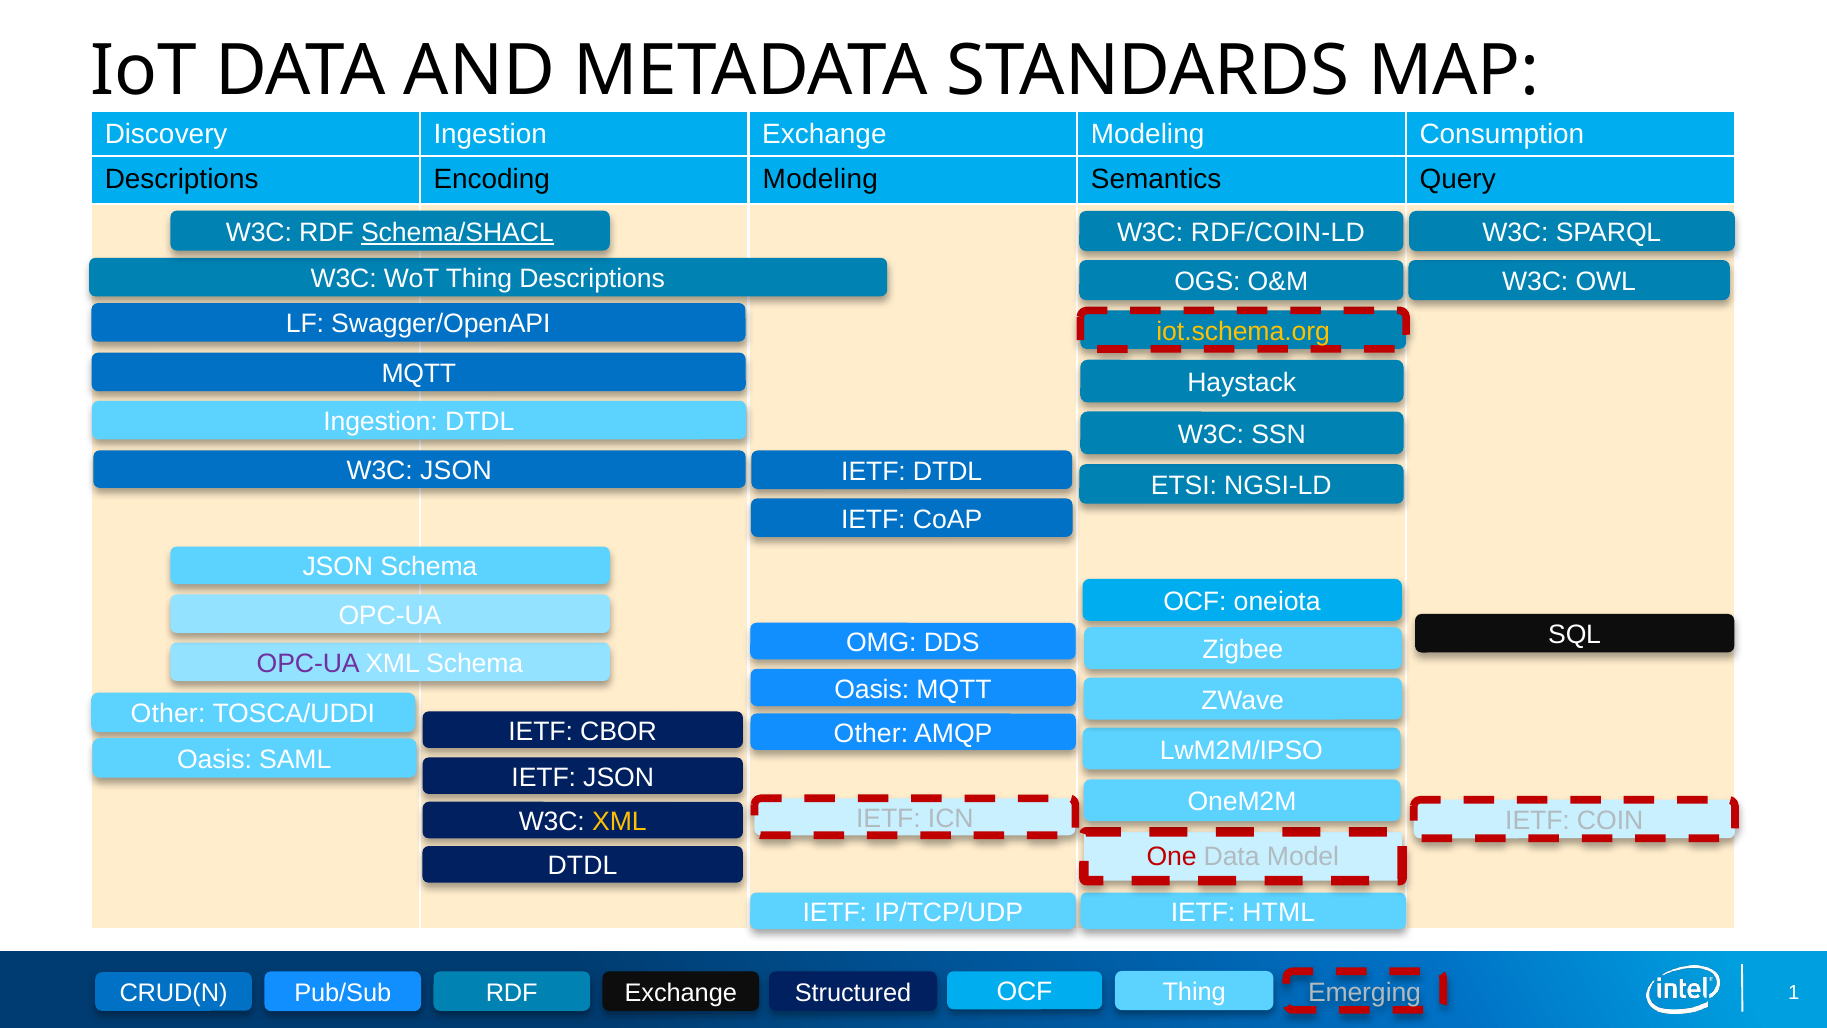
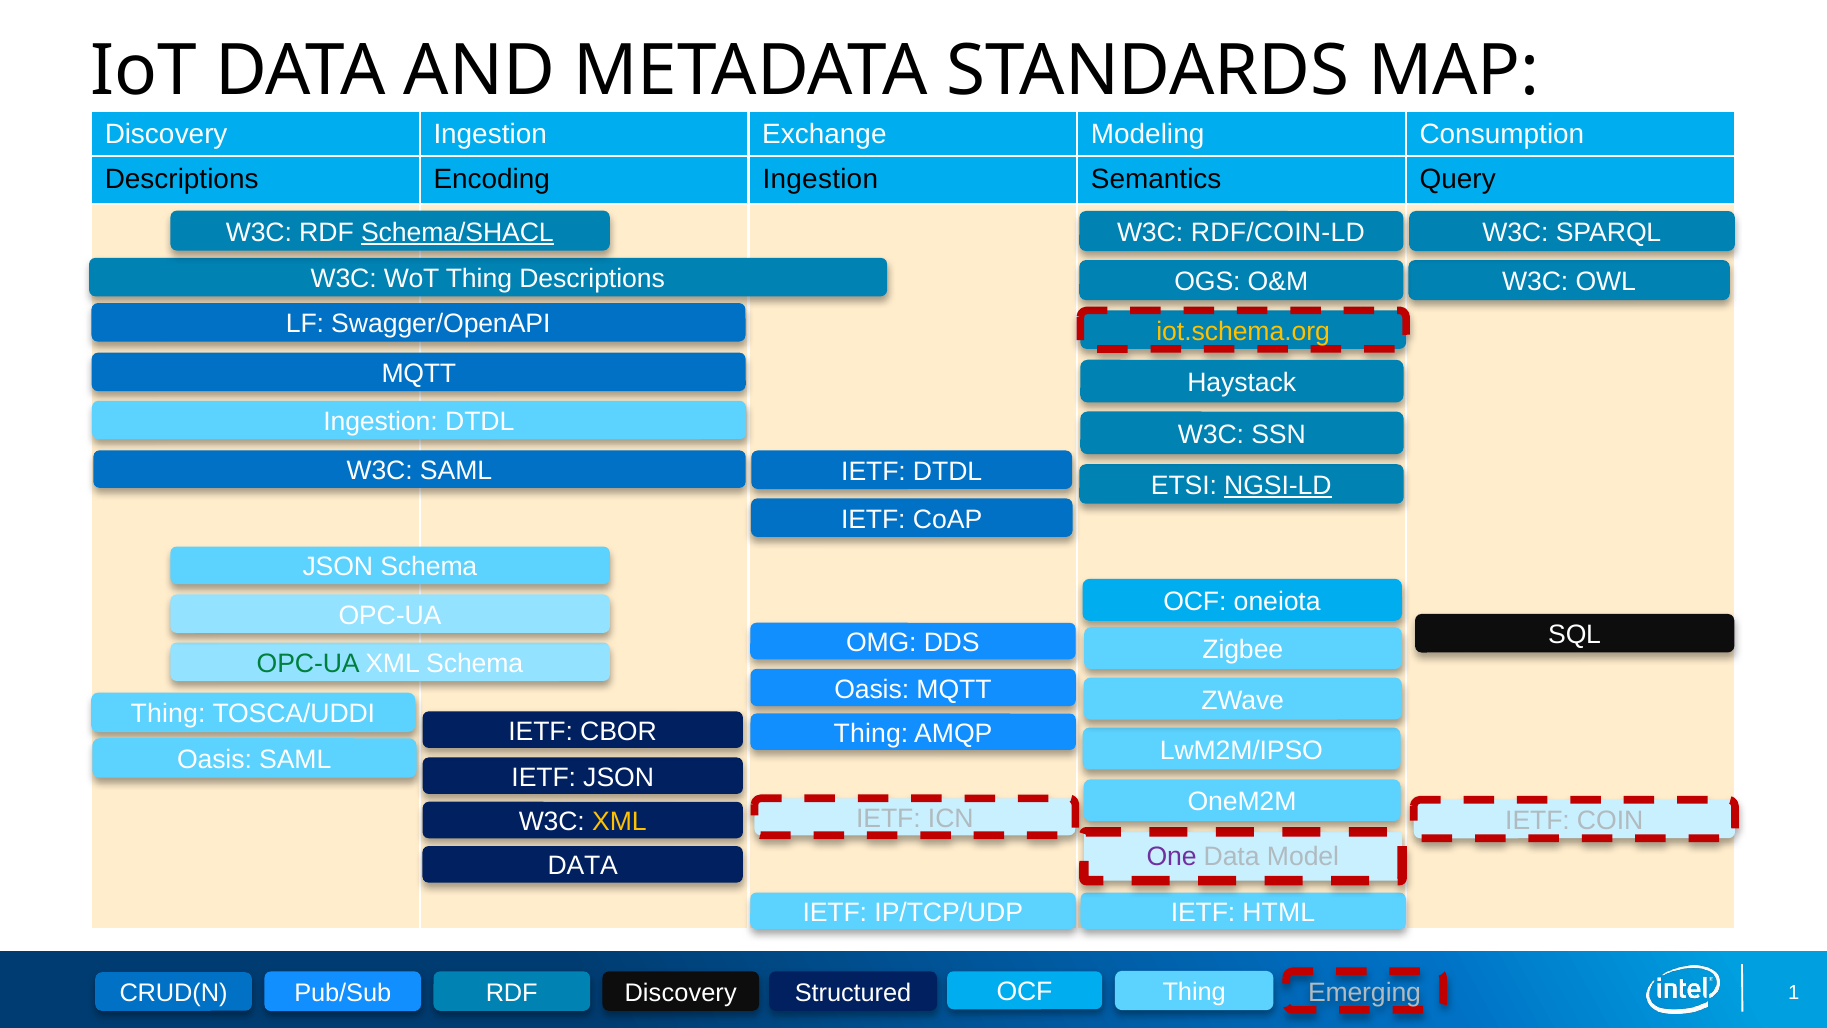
Modeling at (820, 179): Modeling -> Ingestion
W3C JSON: JSON -> SAML
NGSI-LD underline: none -> present
OPC-UA at (308, 663) colour: purple -> green
Other at (168, 714): Other -> Thing
Other at (871, 733): Other -> Thing
One colour: red -> purple
DTDL at (582, 866): DTDL -> DATA
Exchange at (681, 993): Exchange -> Discovery
